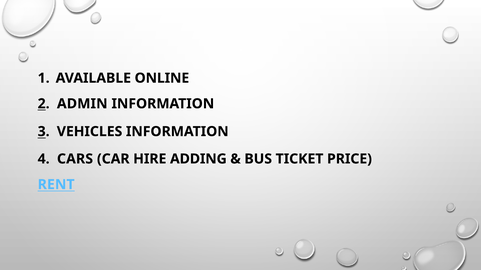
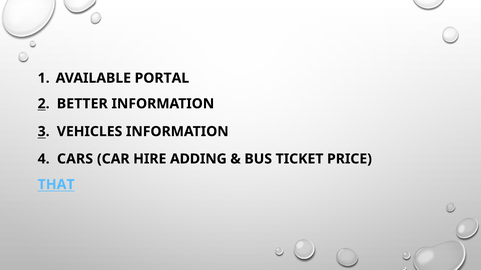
ONLINE: ONLINE -> PORTAL
ADMIN: ADMIN -> BETTER
RENT: RENT -> THAT
